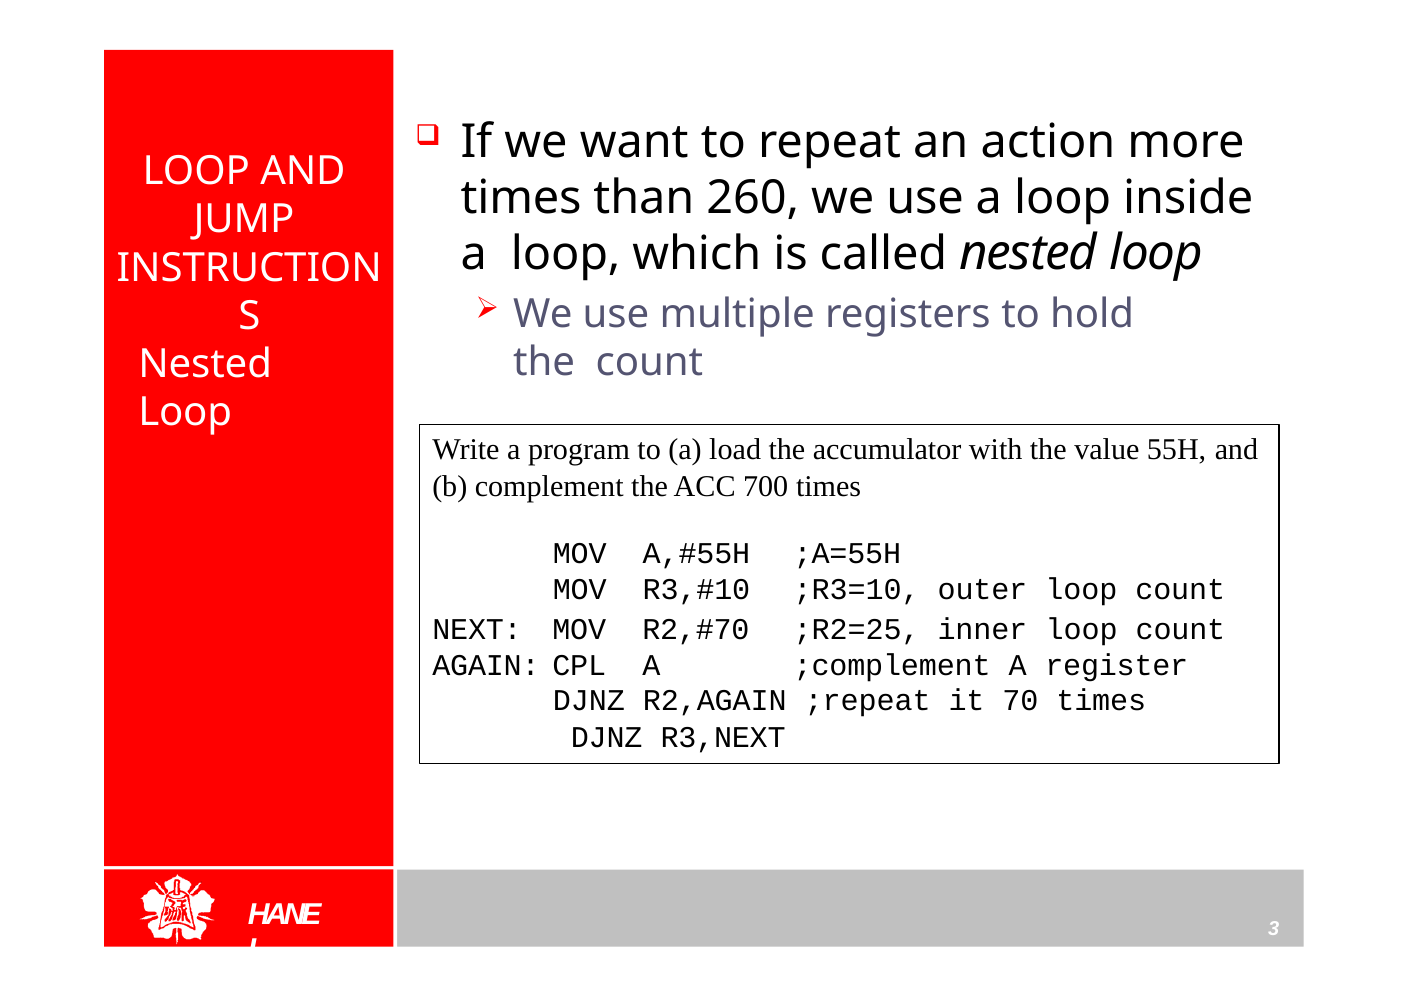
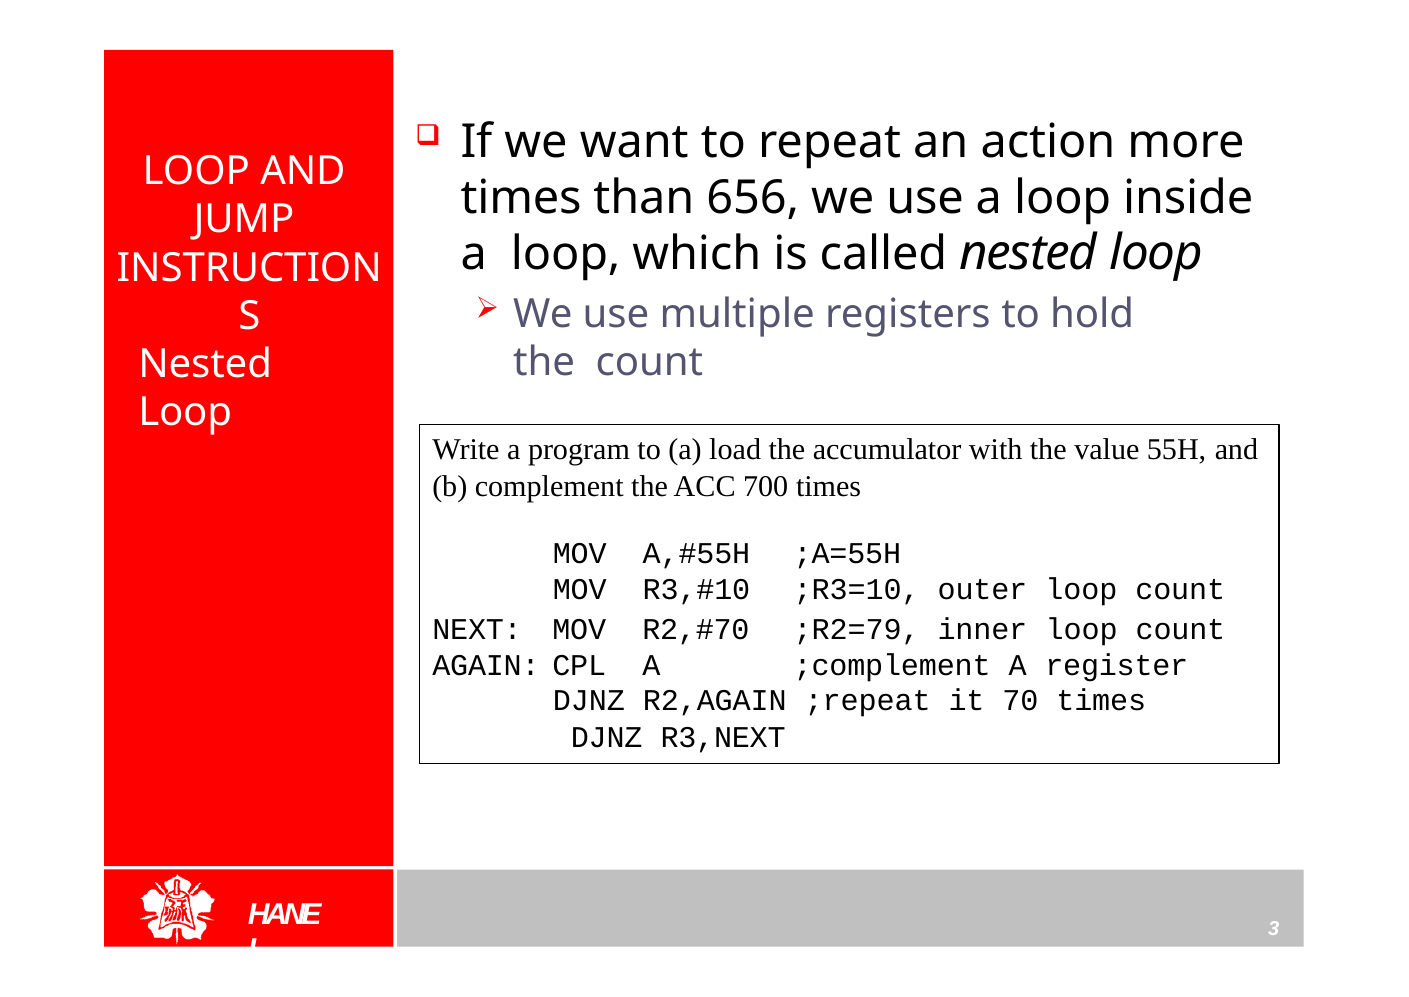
260: 260 -> 656
;R2=25: ;R2=25 -> ;R2=79
